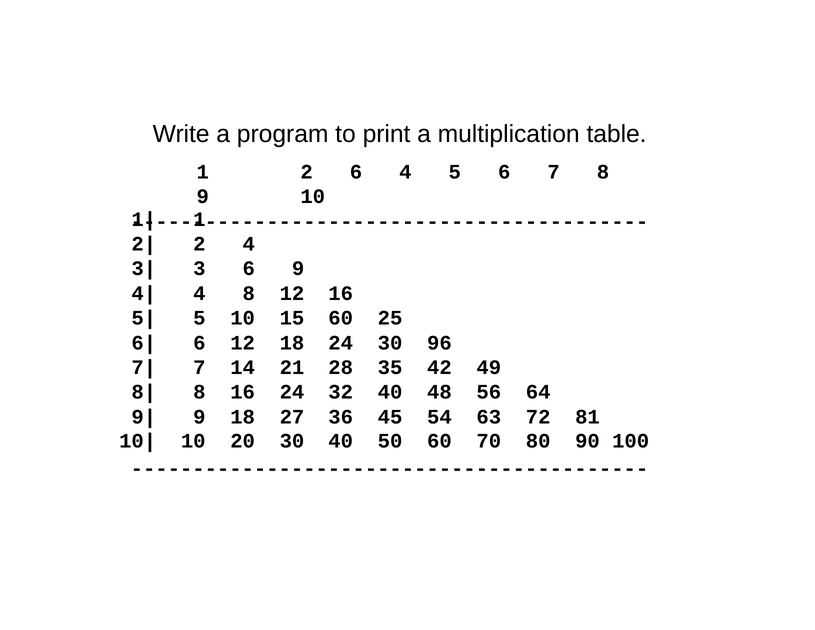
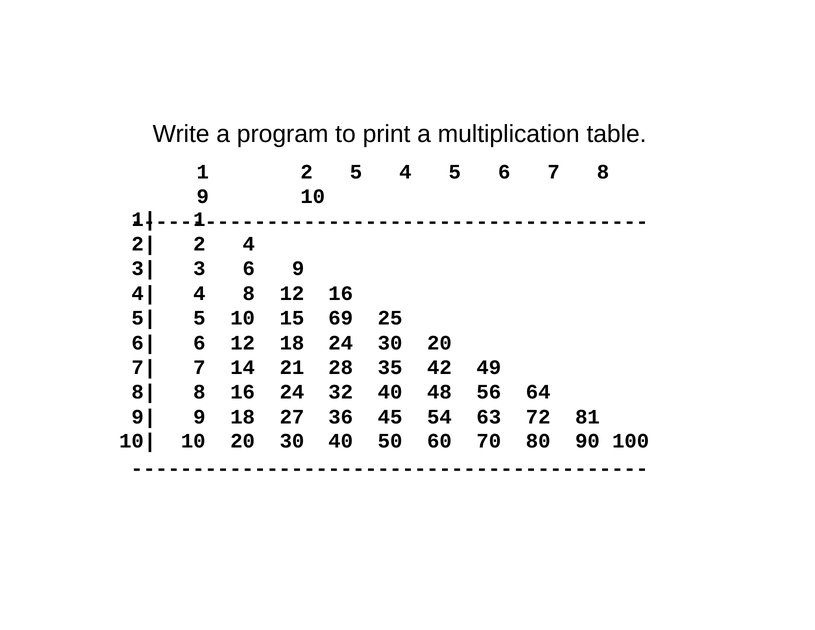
2 6: 6 -> 5
15 60: 60 -> 69
30 96: 96 -> 20
